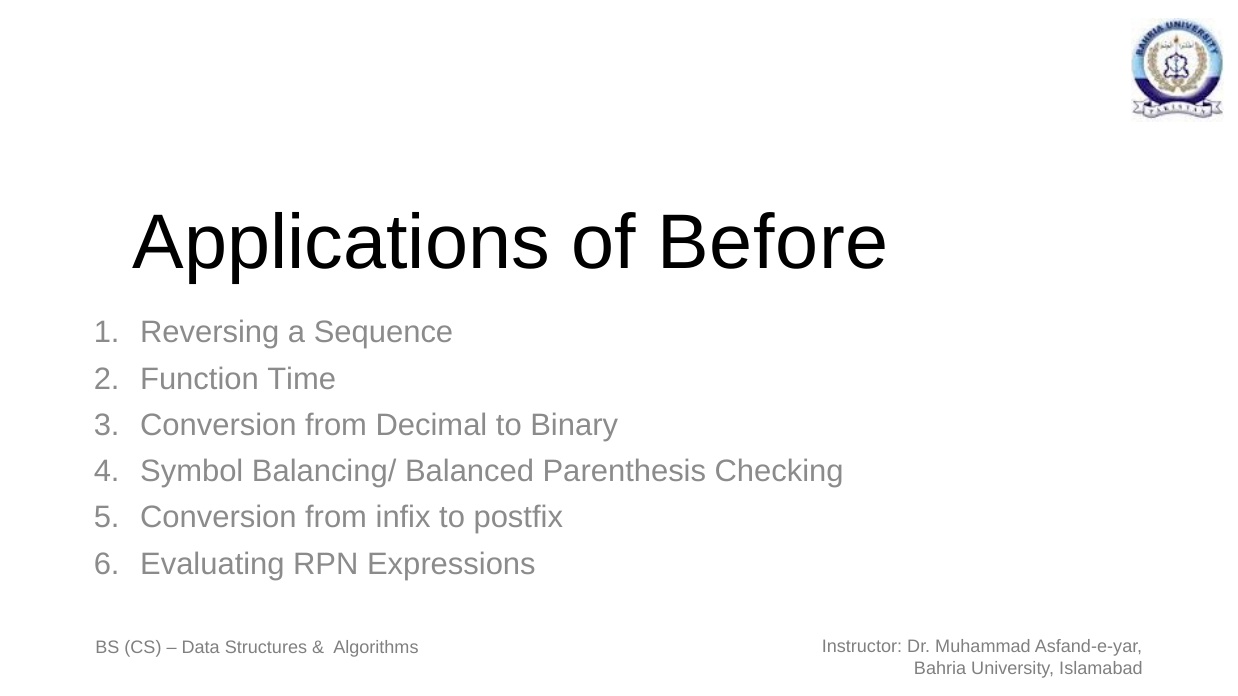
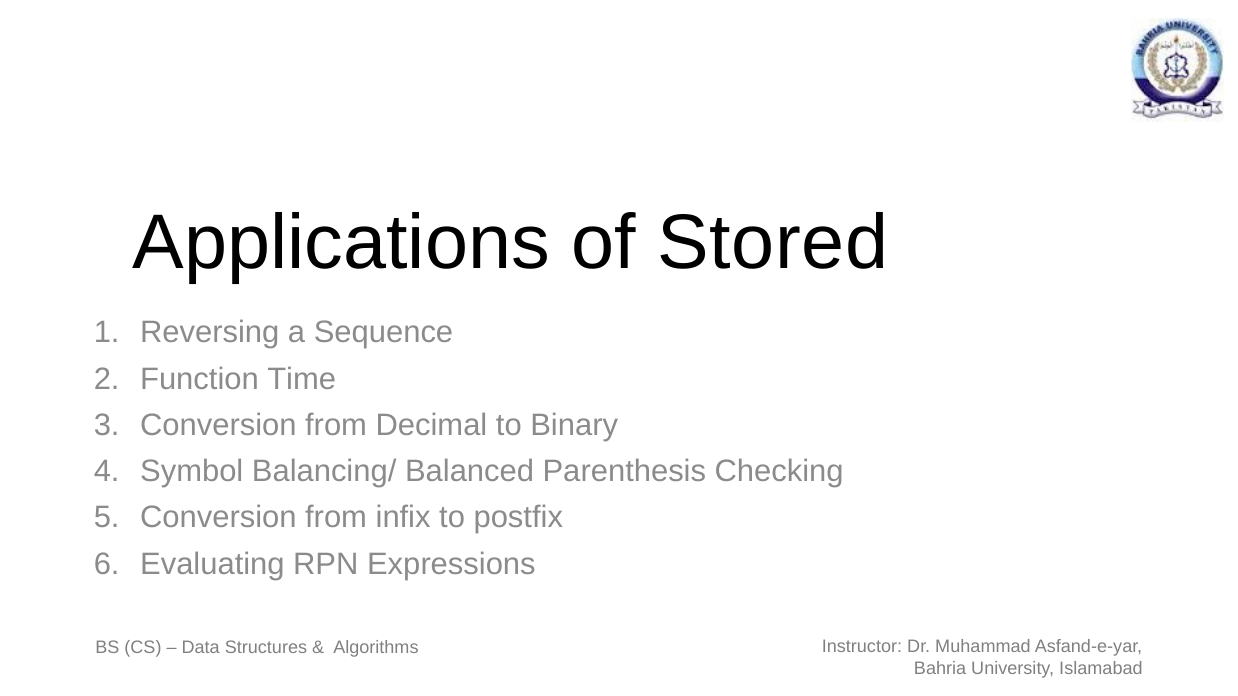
Before: Before -> Stored
